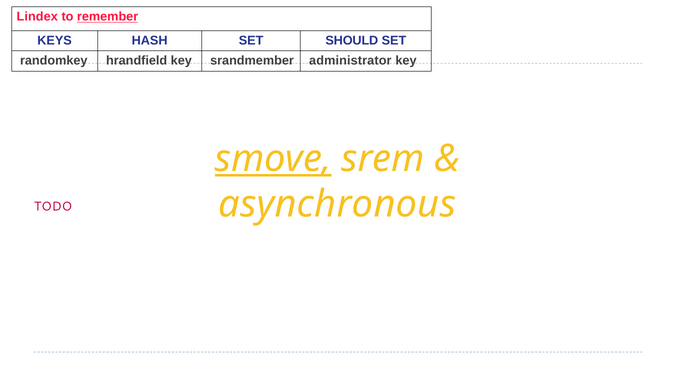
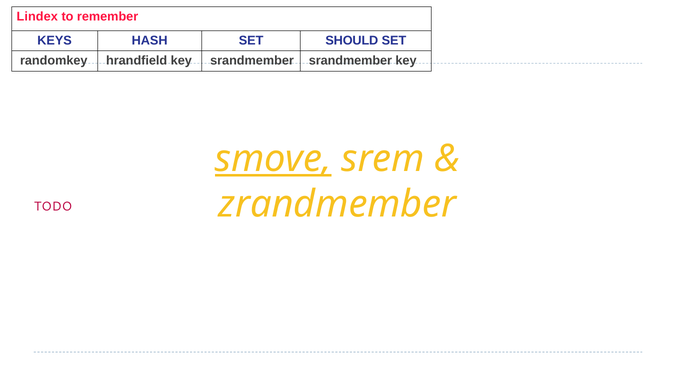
remember underline: present -> none
srandmember administrator: administrator -> srandmember
asynchronous: asynchronous -> zrandmember
